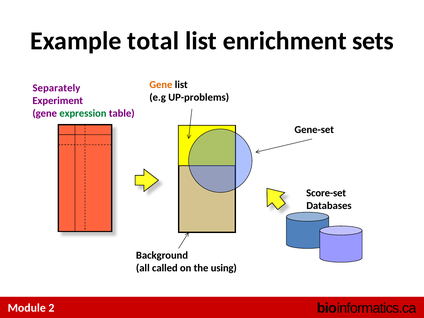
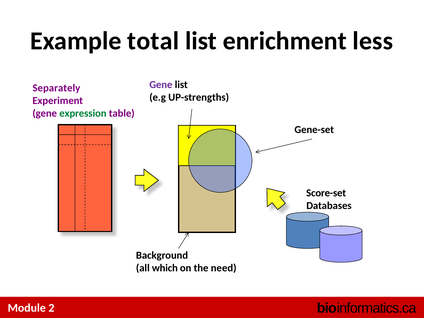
sets: sets -> less
Gene at (161, 85) colour: orange -> purple
UP-problems: UP-problems -> UP-strengths
called: called -> which
using: using -> need
